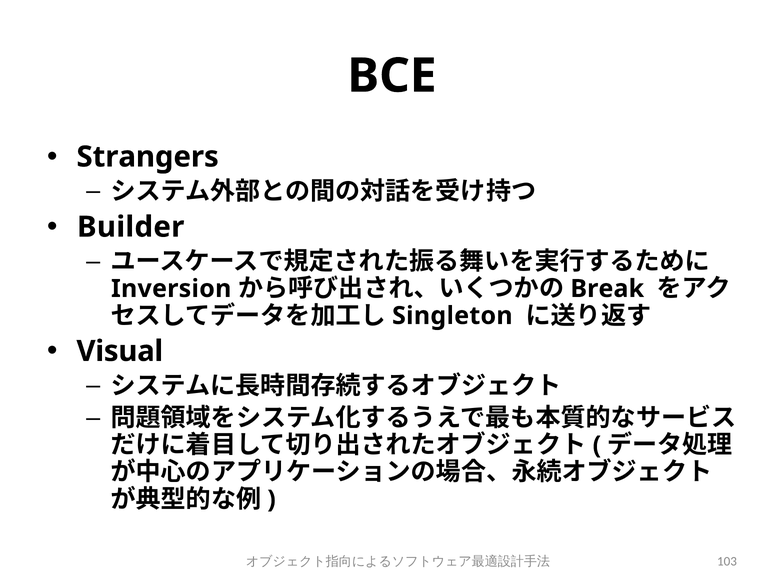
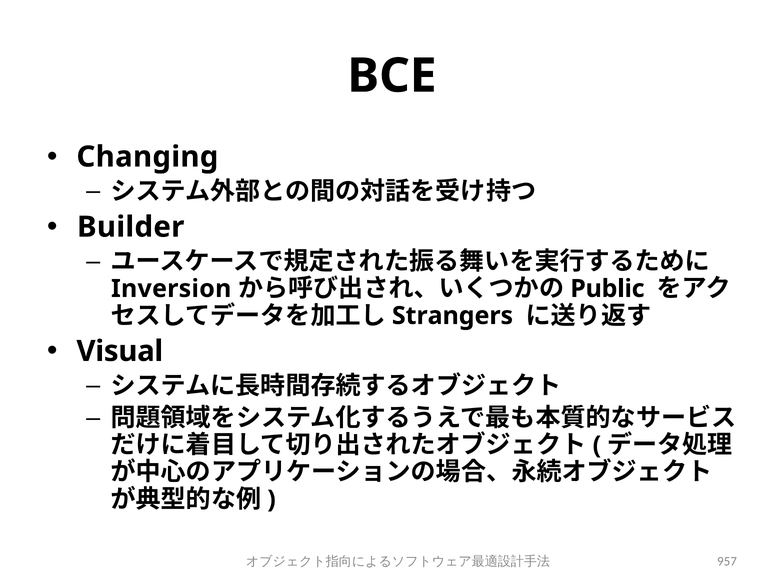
Strangers: Strangers -> Changing
Break: Break -> Public
Singleton: Singleton -> Strangers
103: 103 -> 957
